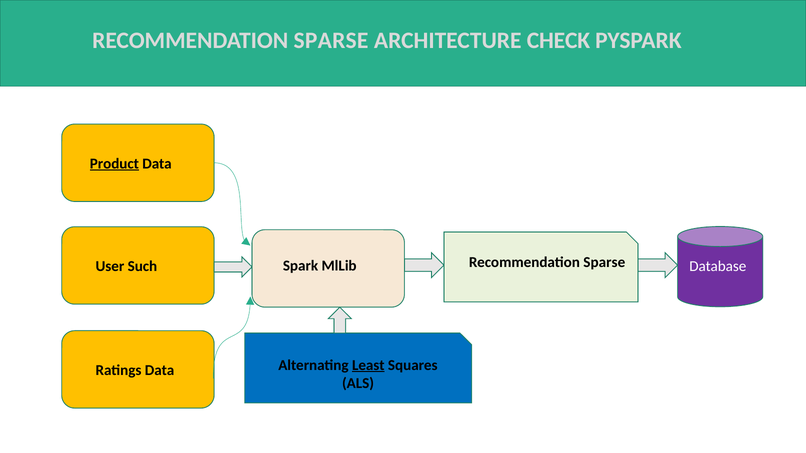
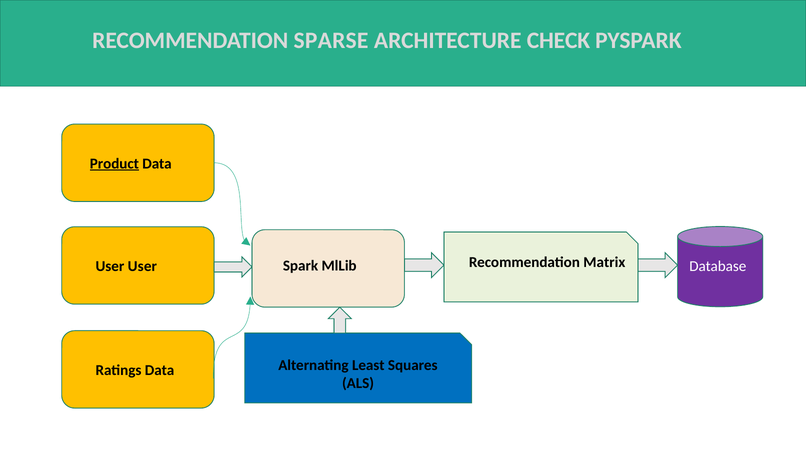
Sparse at (604, 262): Sparse -> Matrix
User Such: Such -> User
Least underline: present -> none
